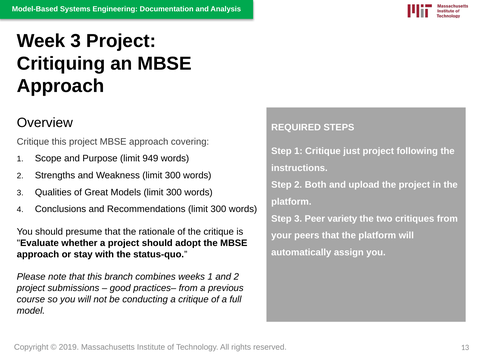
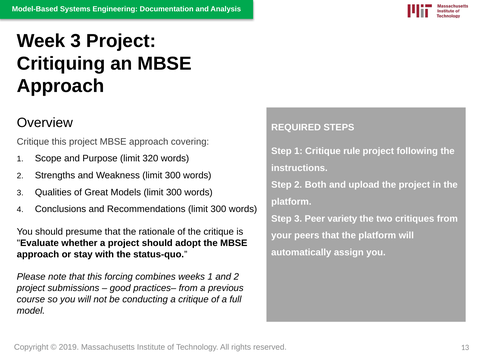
just: just -> rule
949: 949 -> 320
branch: branch -> forcing
